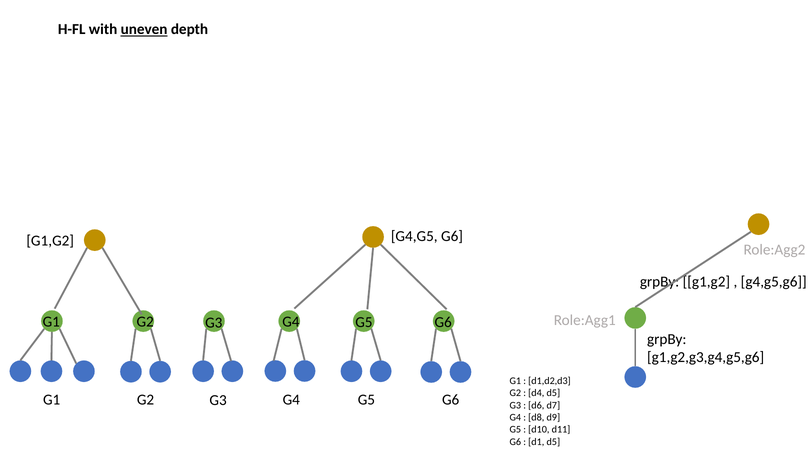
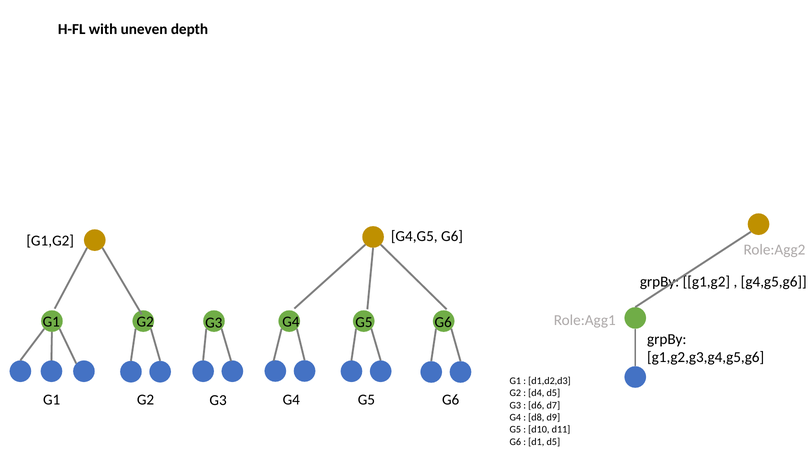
uneven underline: present -> none
